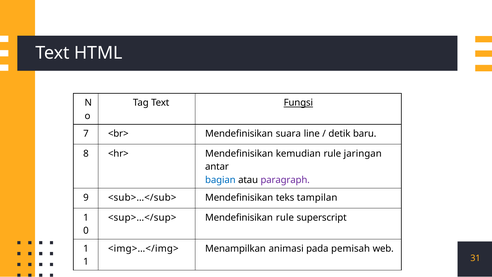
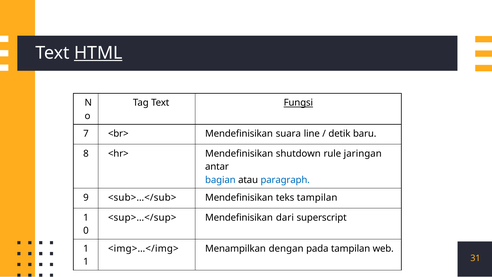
HTML underline: none -> present
kemudian: kemudian -> shutdown
paragraph colour: purple -> blue
Mendefinisikan rule: rule -> dari
animasi: animasi -> dengan
pada pemisah: pemisah -> tampilan
